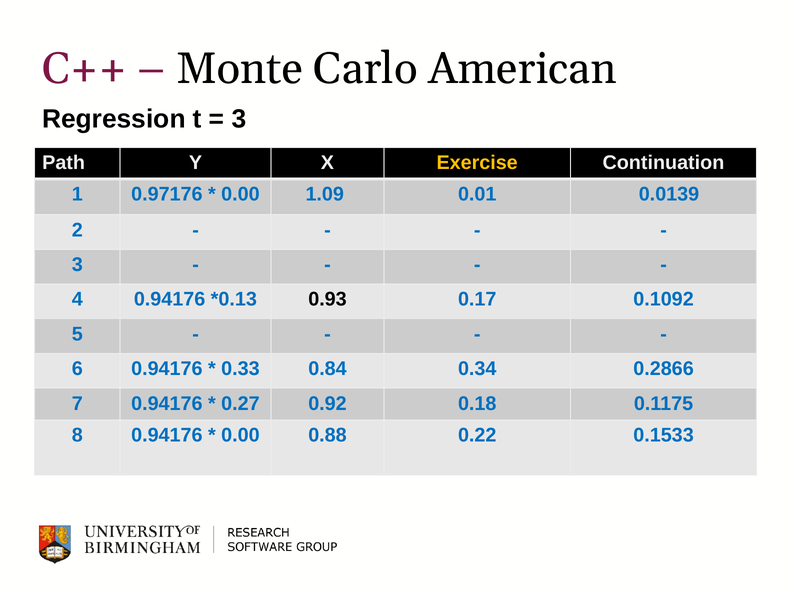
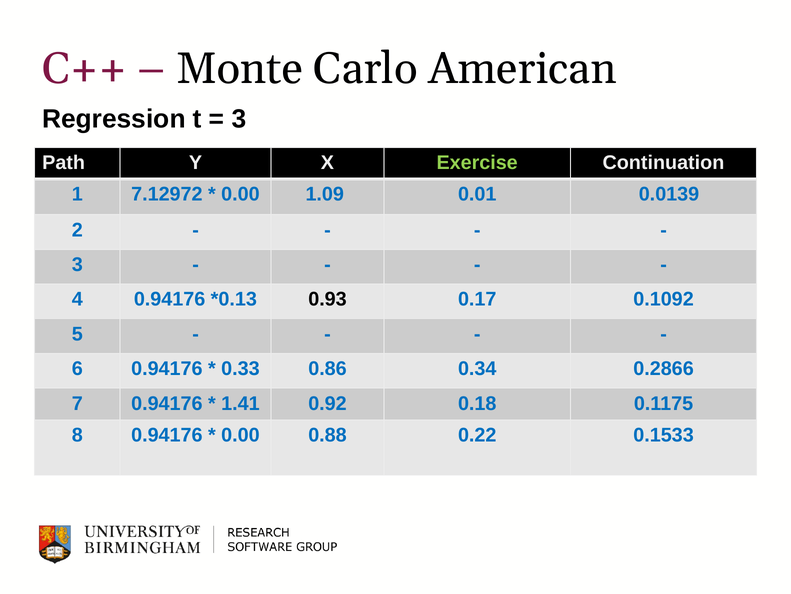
Exercise colour: yellow -> light green
0.97176: 0.97176 -> 7.12972
0.84: 0.84 -> 0.86
0.27: 0.27 -> 1.41
